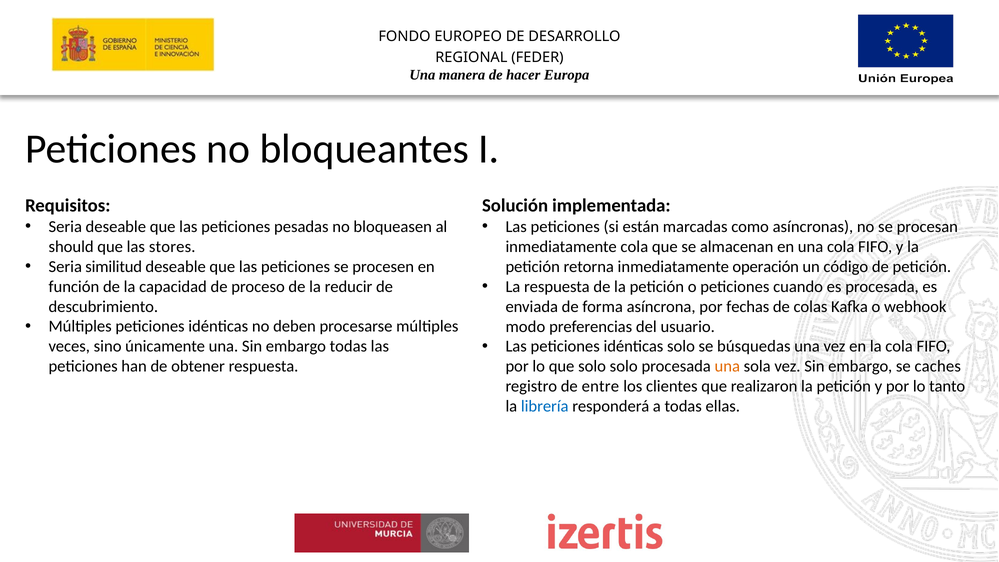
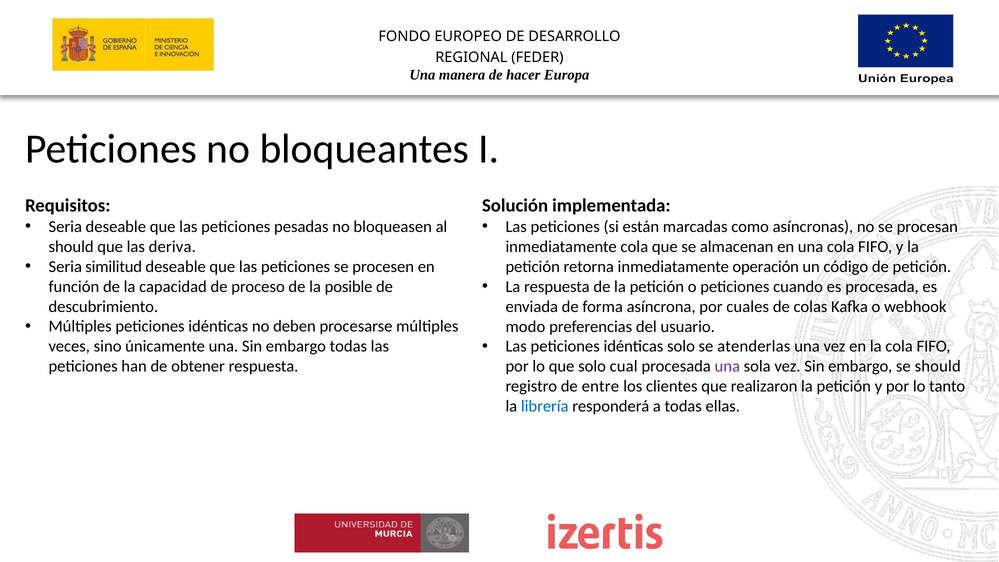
stores: stores -> deriva
reducir: reducir -> posible
fechas: fechas -> cuales
búsquedas: búsquedas -> atenderlas
solo solo: solo -> cual
una at (727, 366) colour: orange -> purple
se caches: caches -> should
